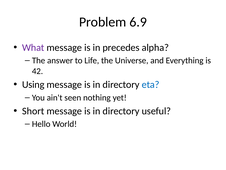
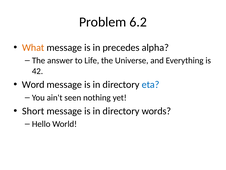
6.9: 6.9 -> 6.2
What colour: purple -> orange
Using: Using -> Word
useful: useful -> words
